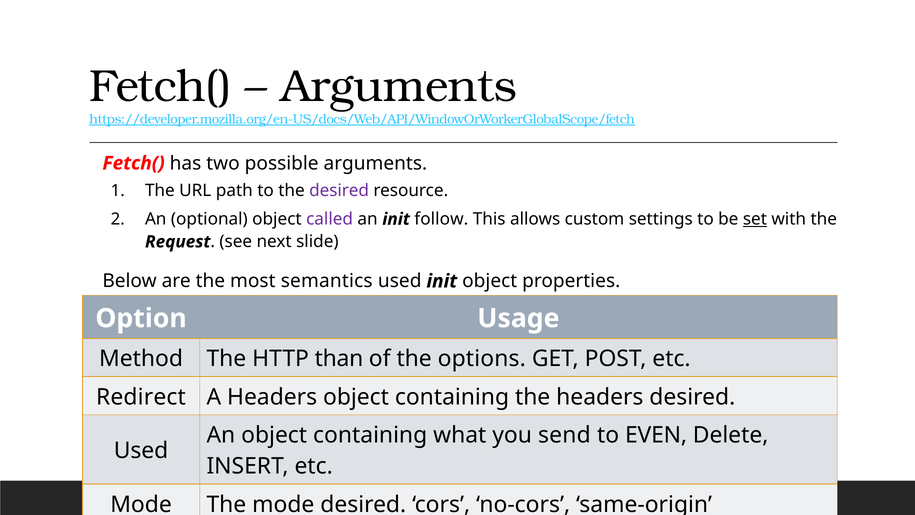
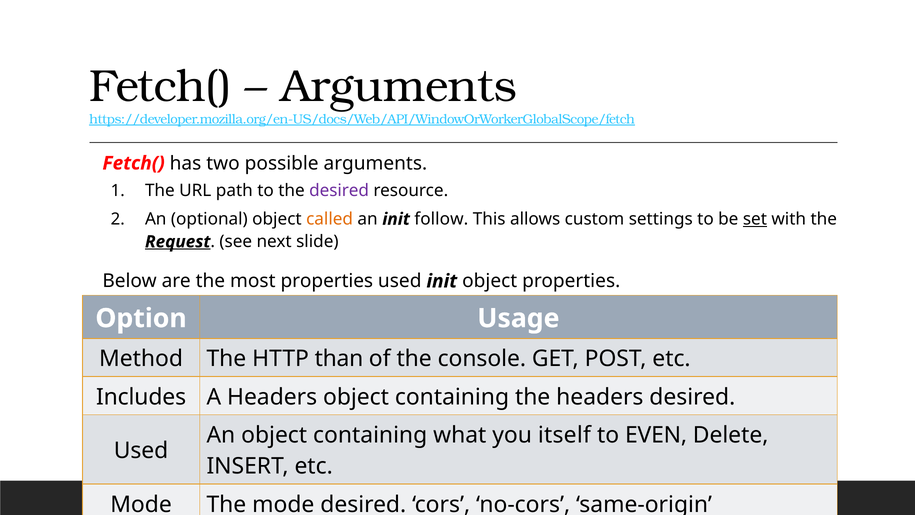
called colour: purple -> orange
Request underline: none -> present
most semantics: semantics -> properties
options: options -> console
Redirect: Redirect -> Includes
send: send -> itself
